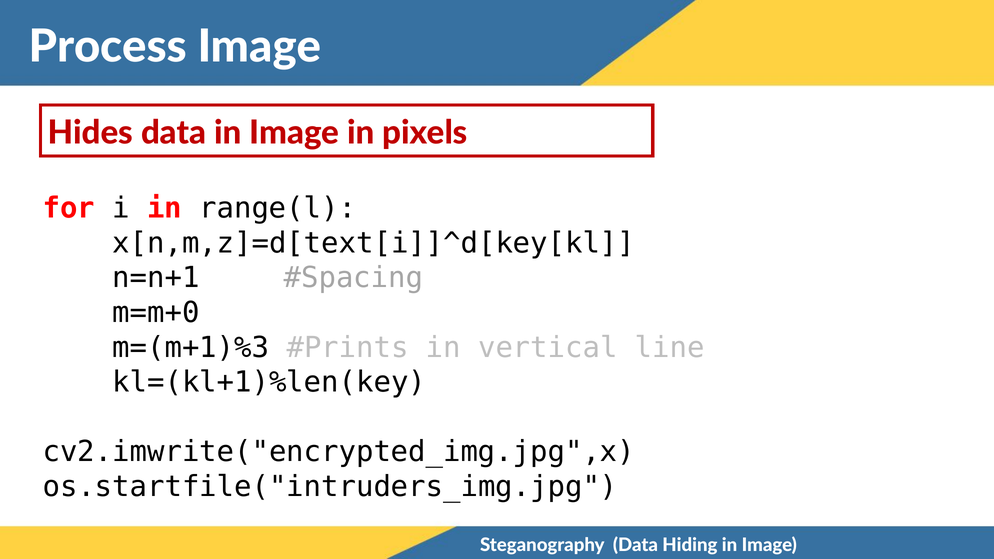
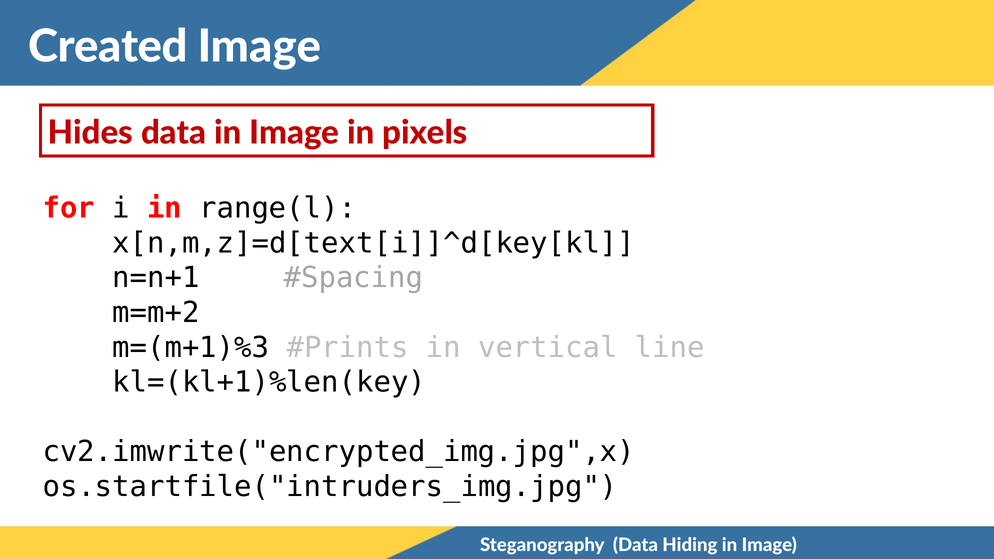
Process: Process -> Created
m=m+0: m=m+0 -> m=m+2
